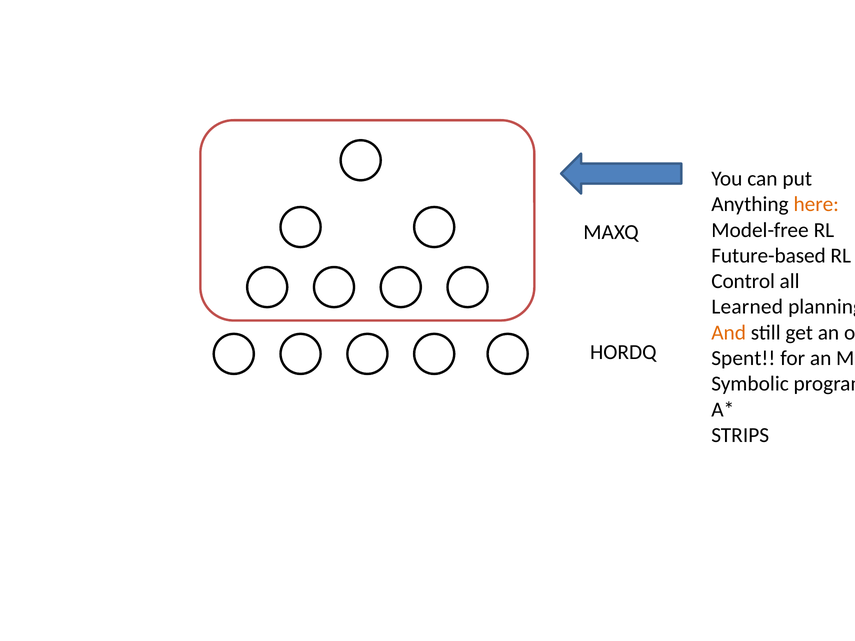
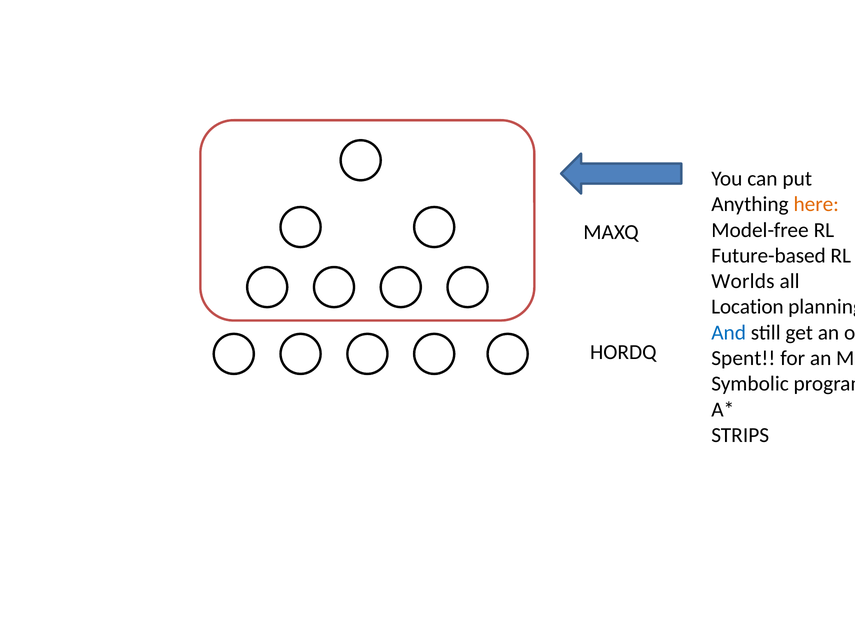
Control: Control -> Worlds
Learned: Learned -> Location
And colour: orange -> blue
